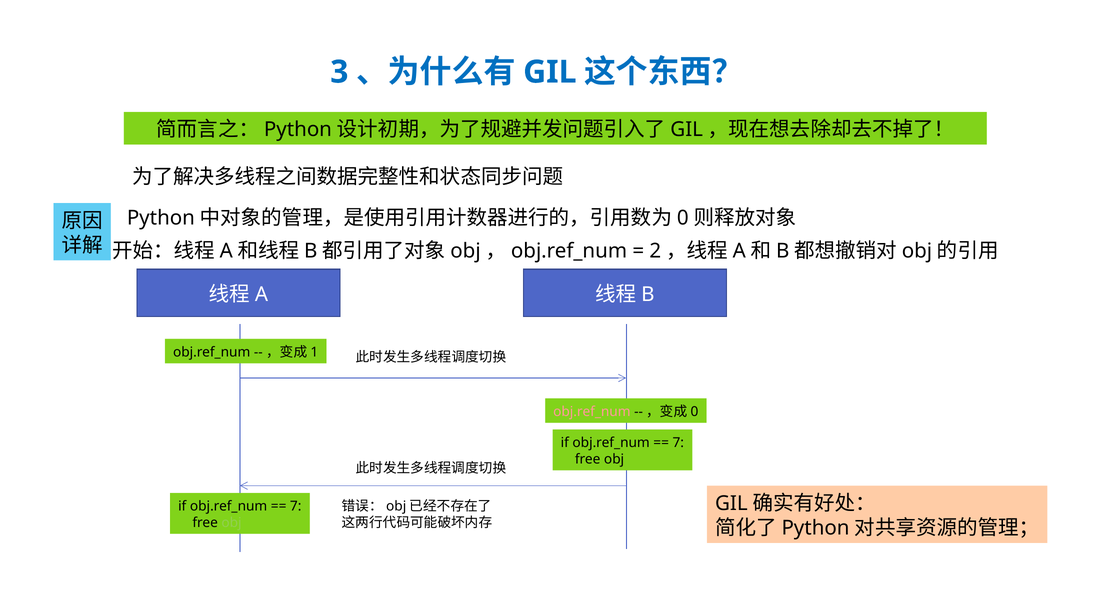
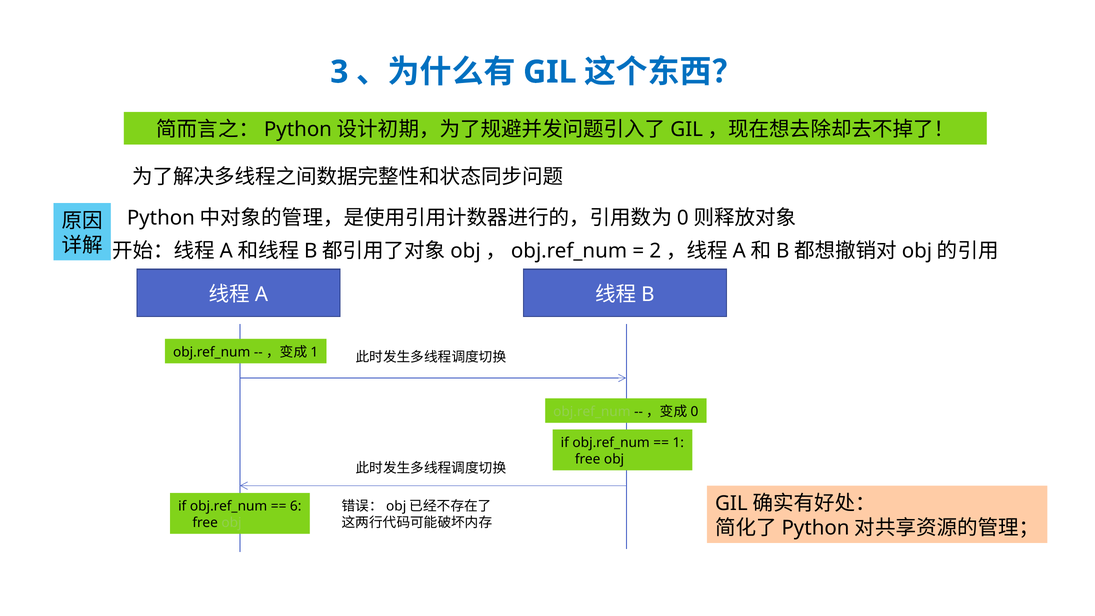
obj.ref_num at (592, 411) colour: pink -> light green
7 at (678, 443): 7 -> 1
7 at (296, 506): 7 -> 6
